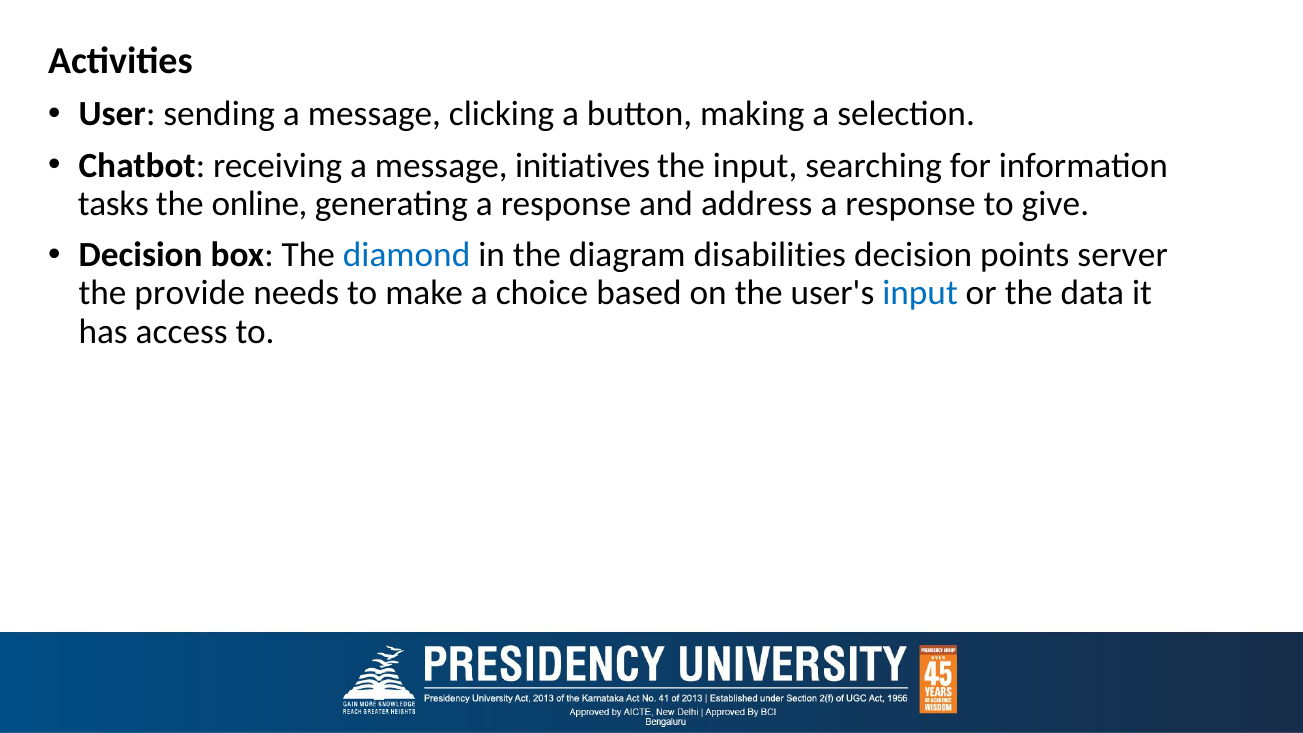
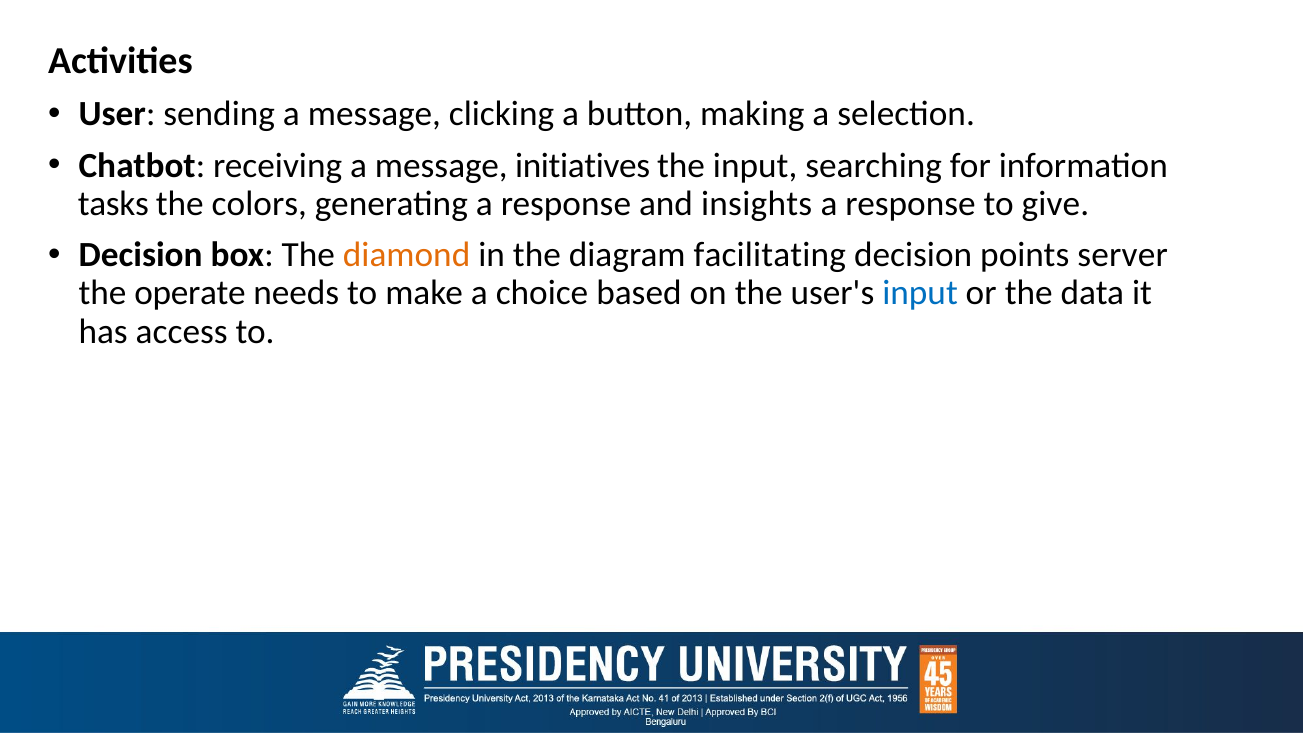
online: online -> colors
address: address -> insights
diamond colour: blue -> orange
disabilities: disabilities -> facilitating
provide: provide -> operate
